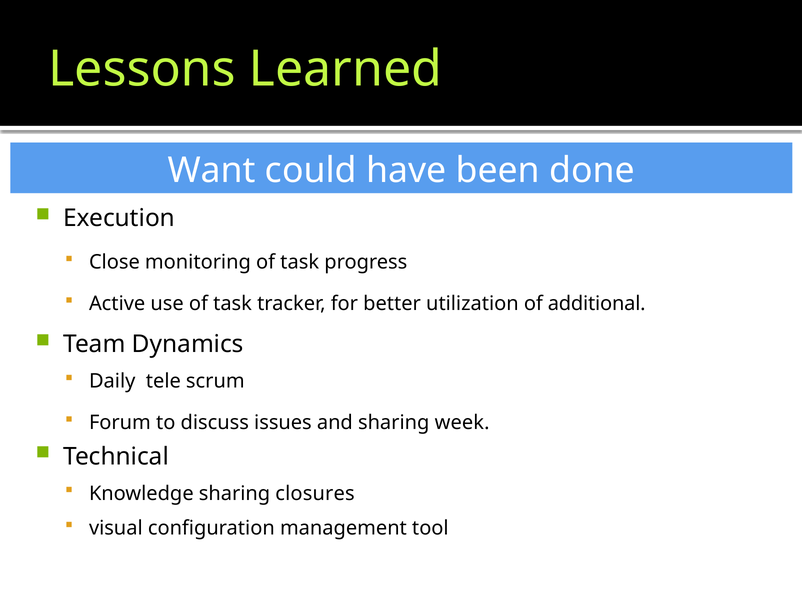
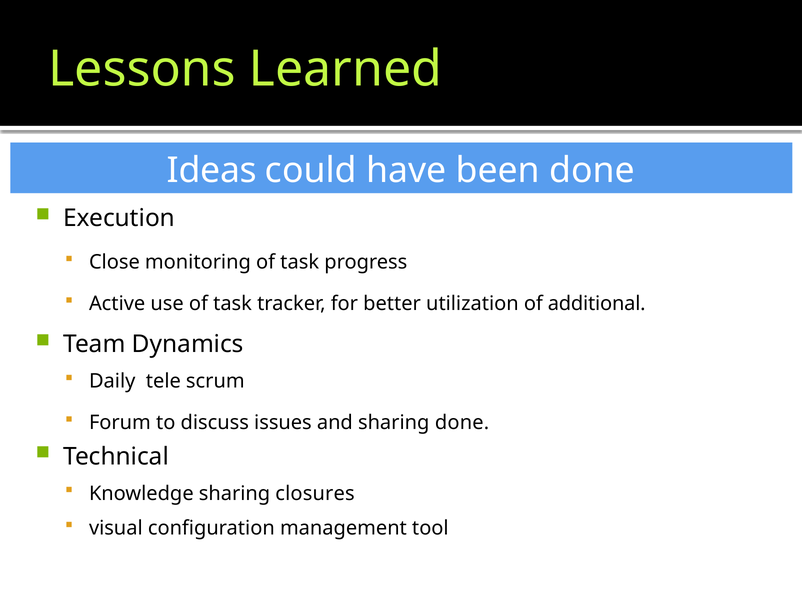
Want: Want -> Ideas
sharing week: week -> done
